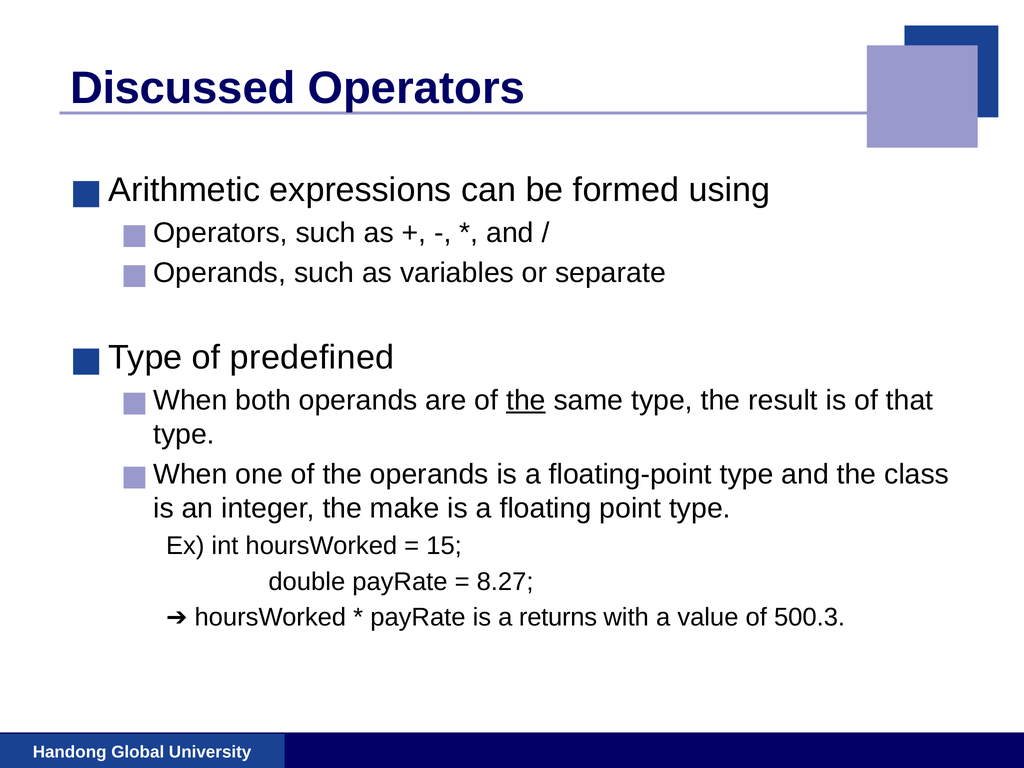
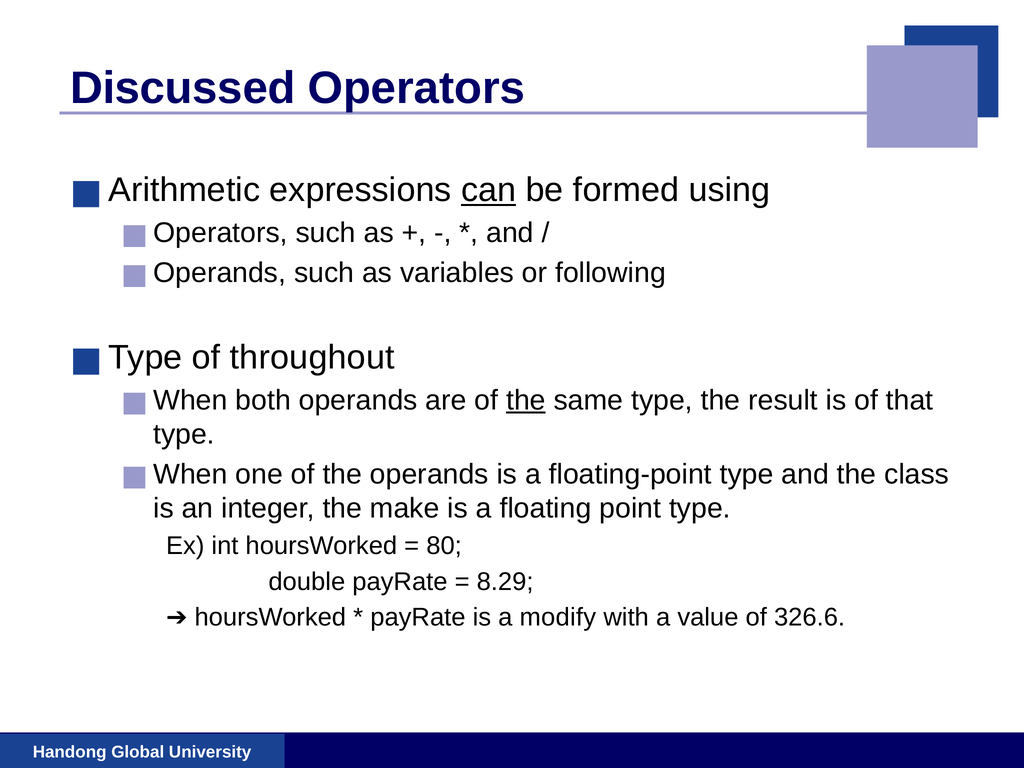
can underline: none -> present
separate: separate -> following
predefined: predefined -> throughout
15: 15 -> 80
8.27: 8.27 -> 8.29
returns: returns -> modify
500.3: 500.3 -> 326.6
